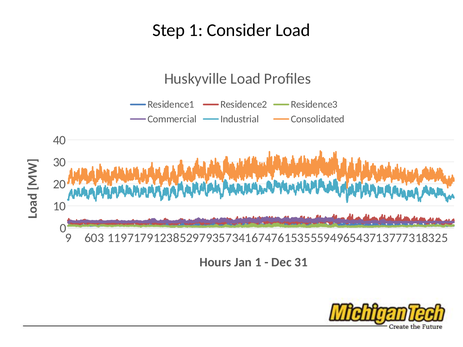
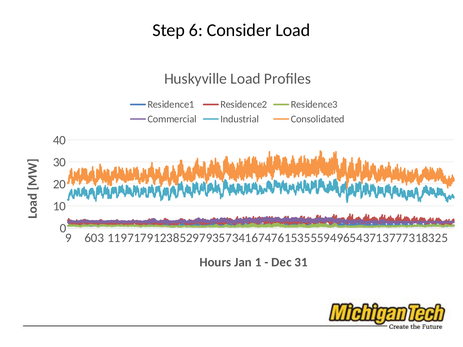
Step 1: 1 -> 6
